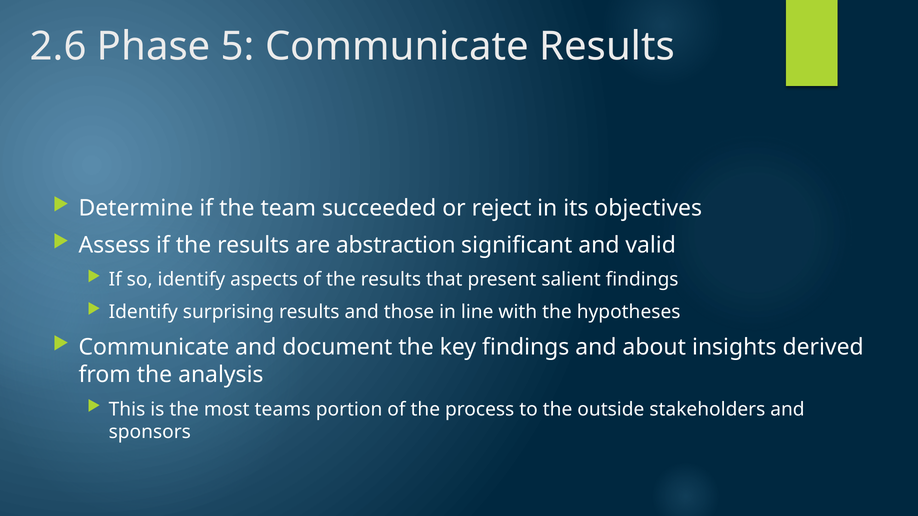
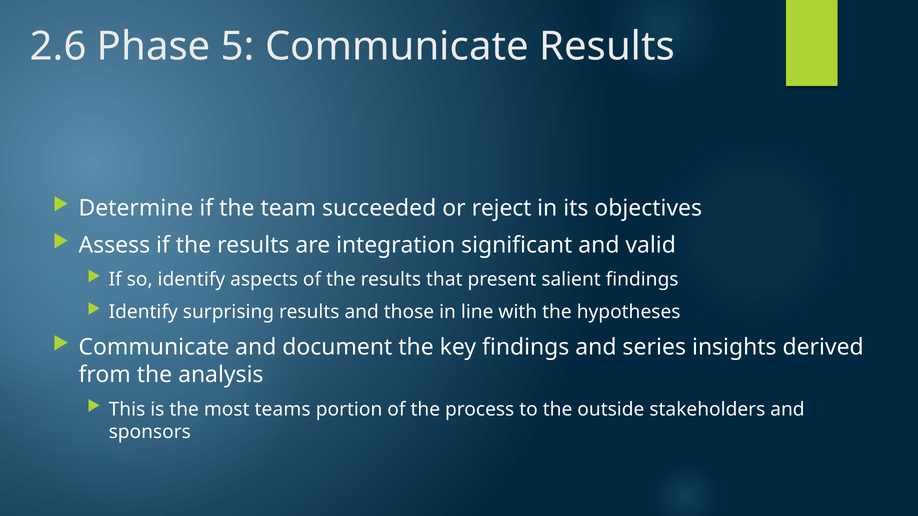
abstraction: abstraction -> integration
about: about -> series
